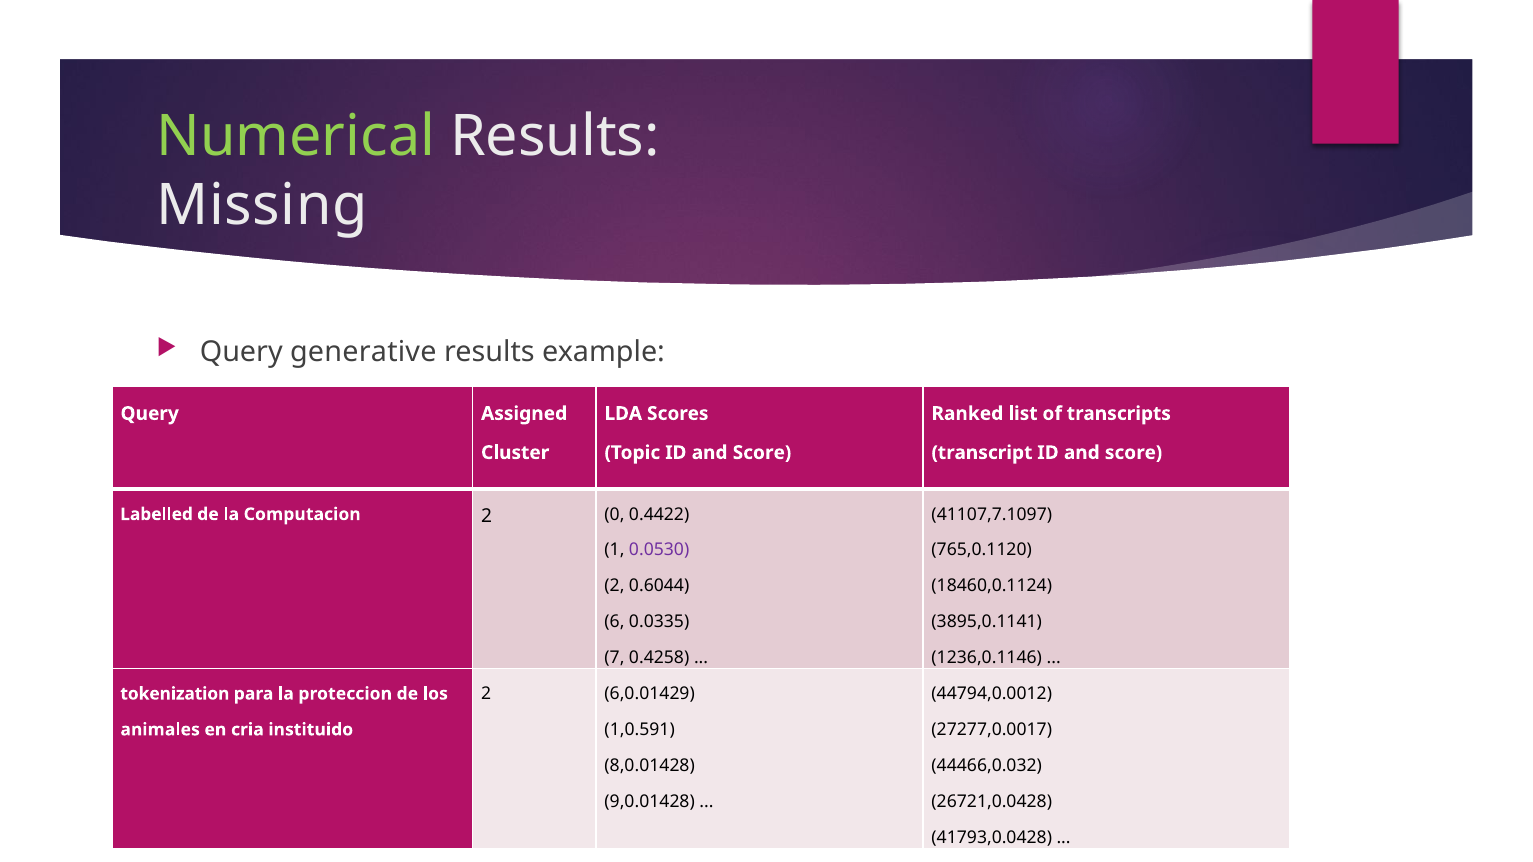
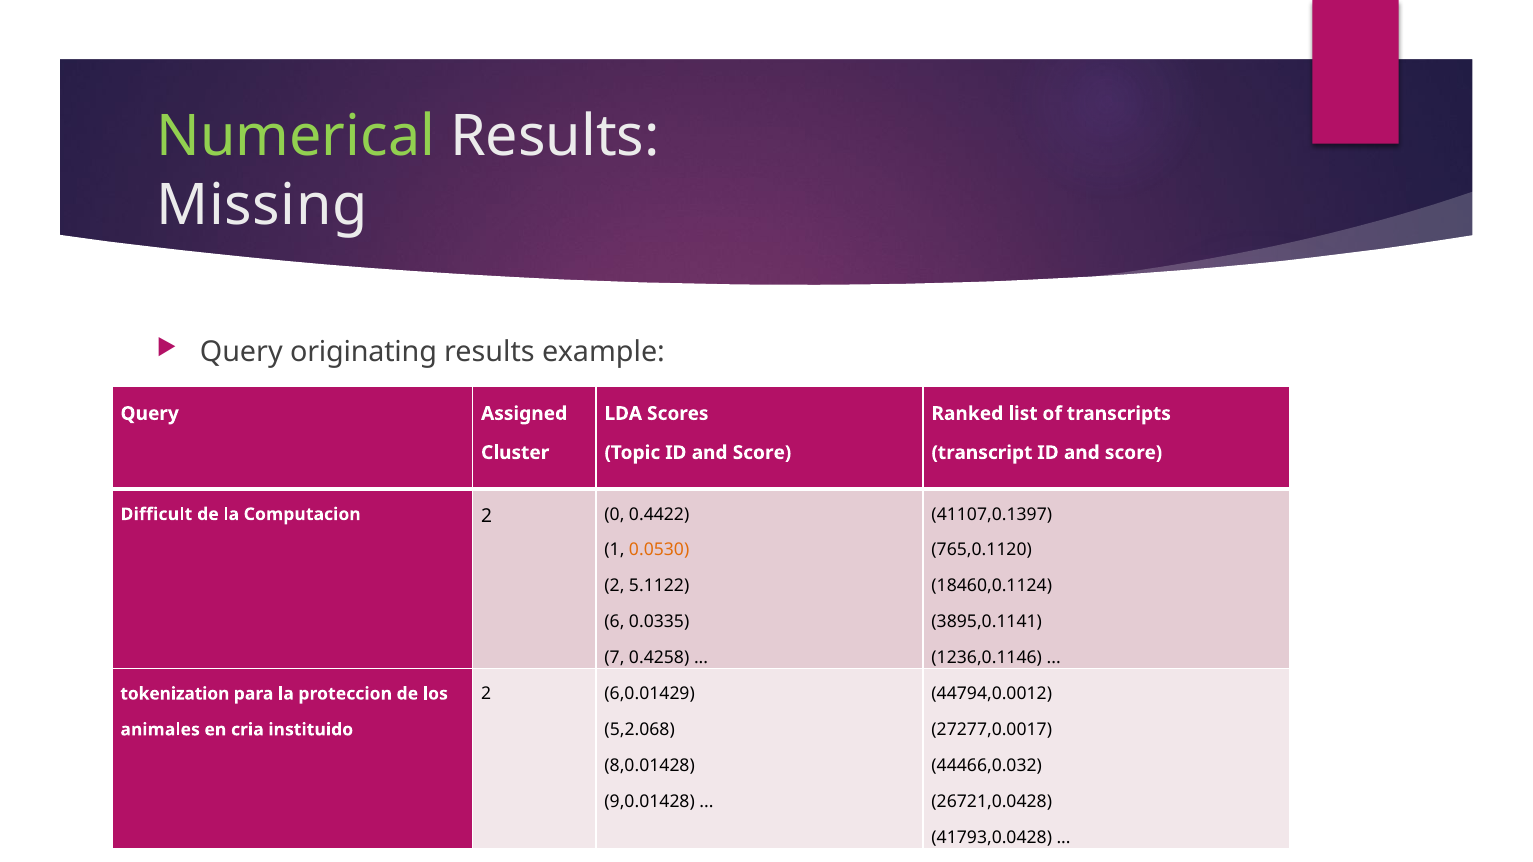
generative: generative -> originating
41107,7.1097: 41107,7.1097 -> 41107,0.1397
Labelled: Labelled -> Difficult
0.0530 colour: purple -> orange
0.6044: 0.6044 -> 5.1122
1,0.591: 1,0.591 -> 5,2.068
